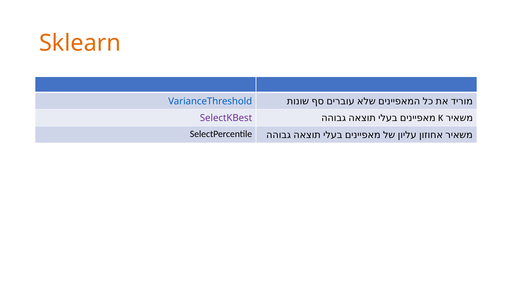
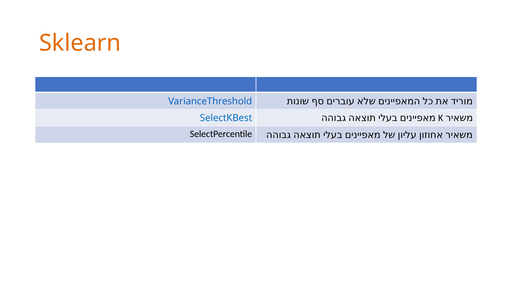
SelectKBest colour: purple -> blue
